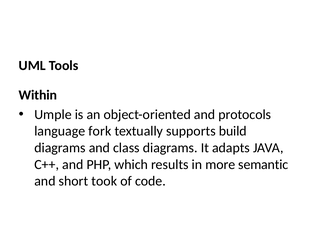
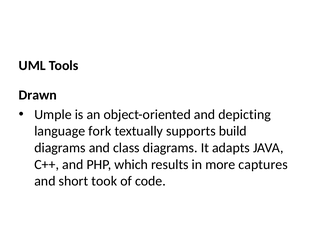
Within: Within -> Drawn
protocols: protocols -> depicting
semantic: semantic -> captures
